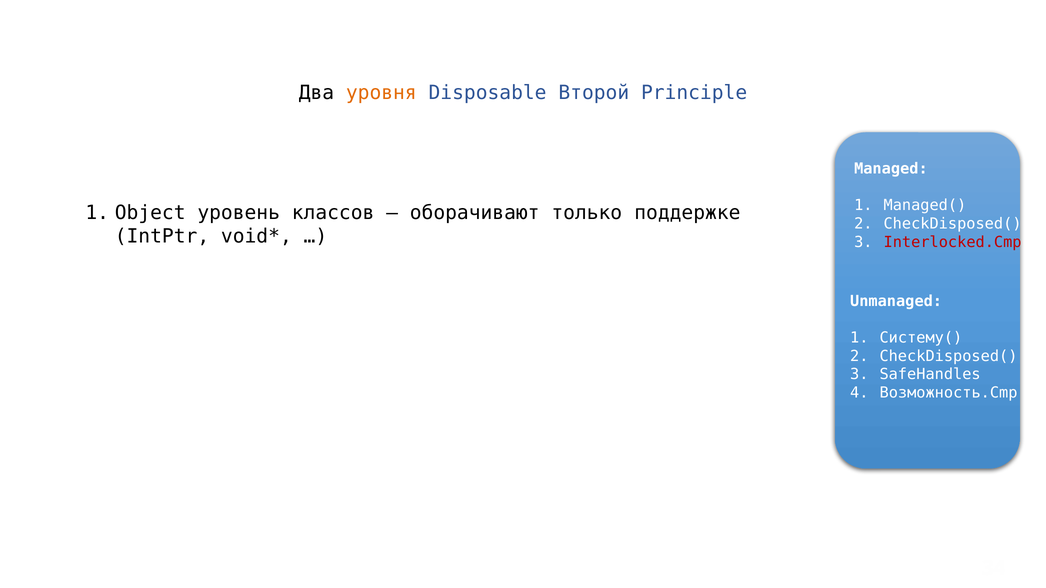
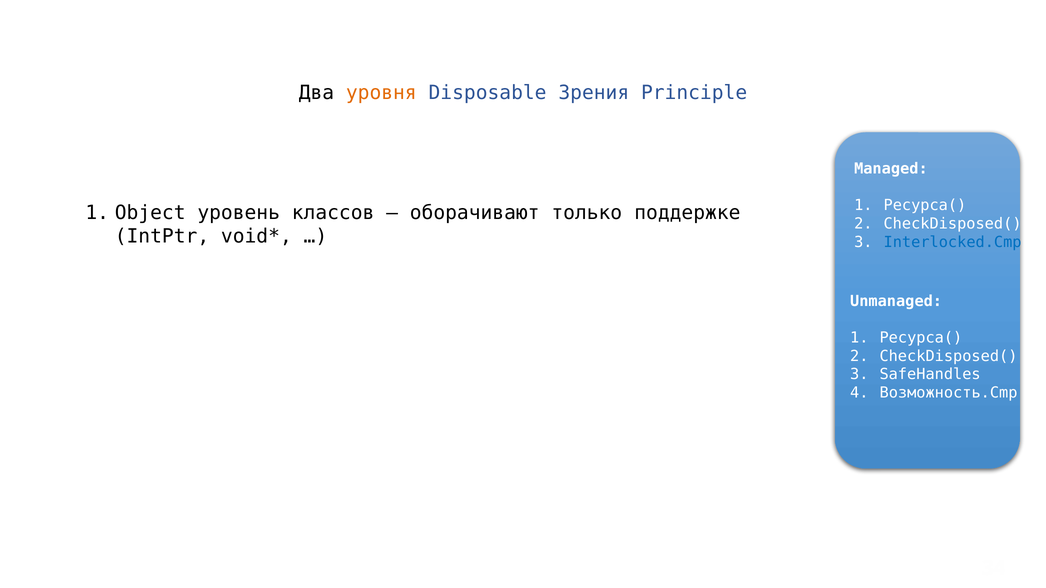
Второй: Второй -> Зрения
Managed( at (925, 206): Managed( -> Ресурса(
Interlocked.Cmp colour: red -> blue
Систему( at (921, 338): Систему( -> Ресурса(
